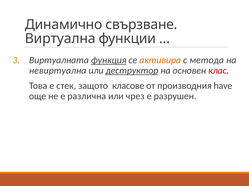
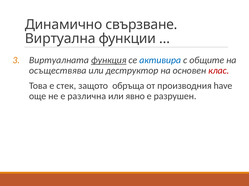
активира colour: orange -> blue
метода: метода -> общите
невиртуална: невиртуална -> осъществява
деструктор underline: present -> none
класове: класове -> обръща
чрез: чрез -> явно
